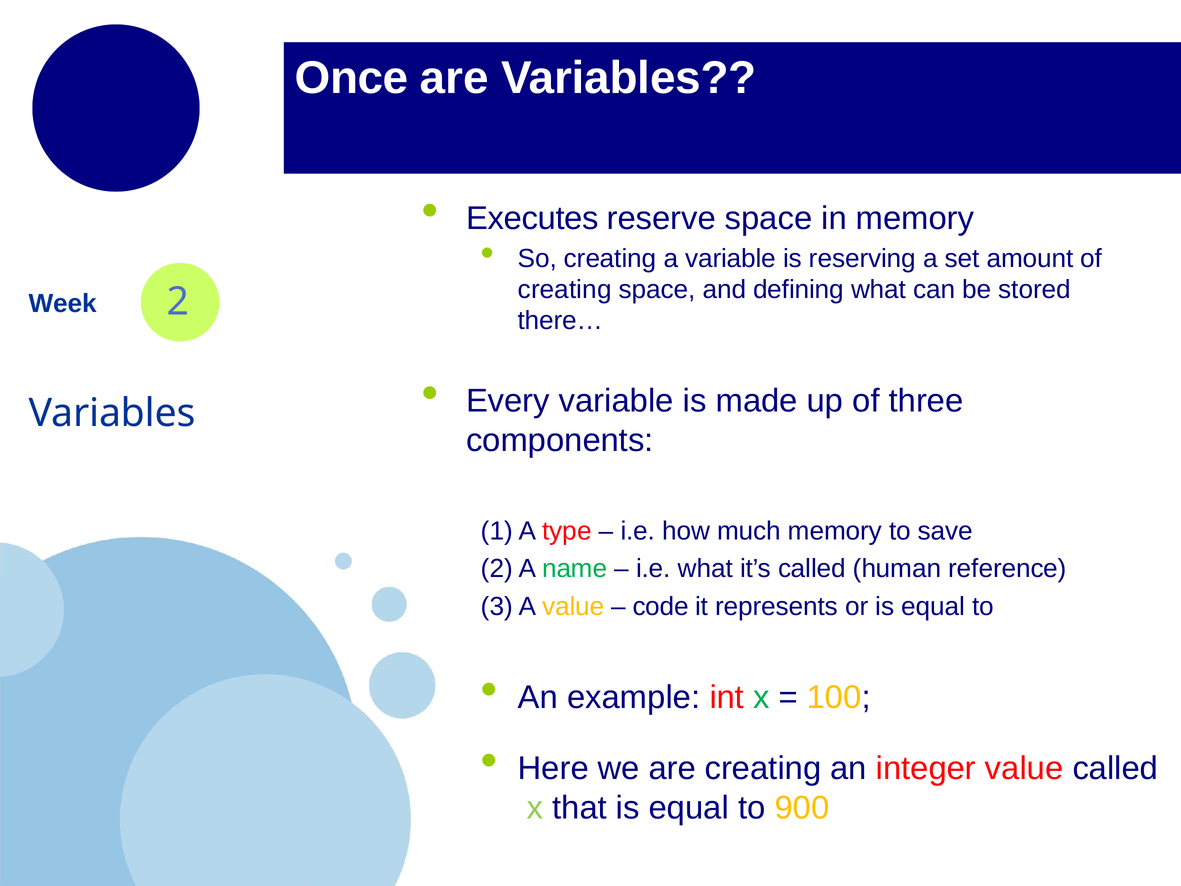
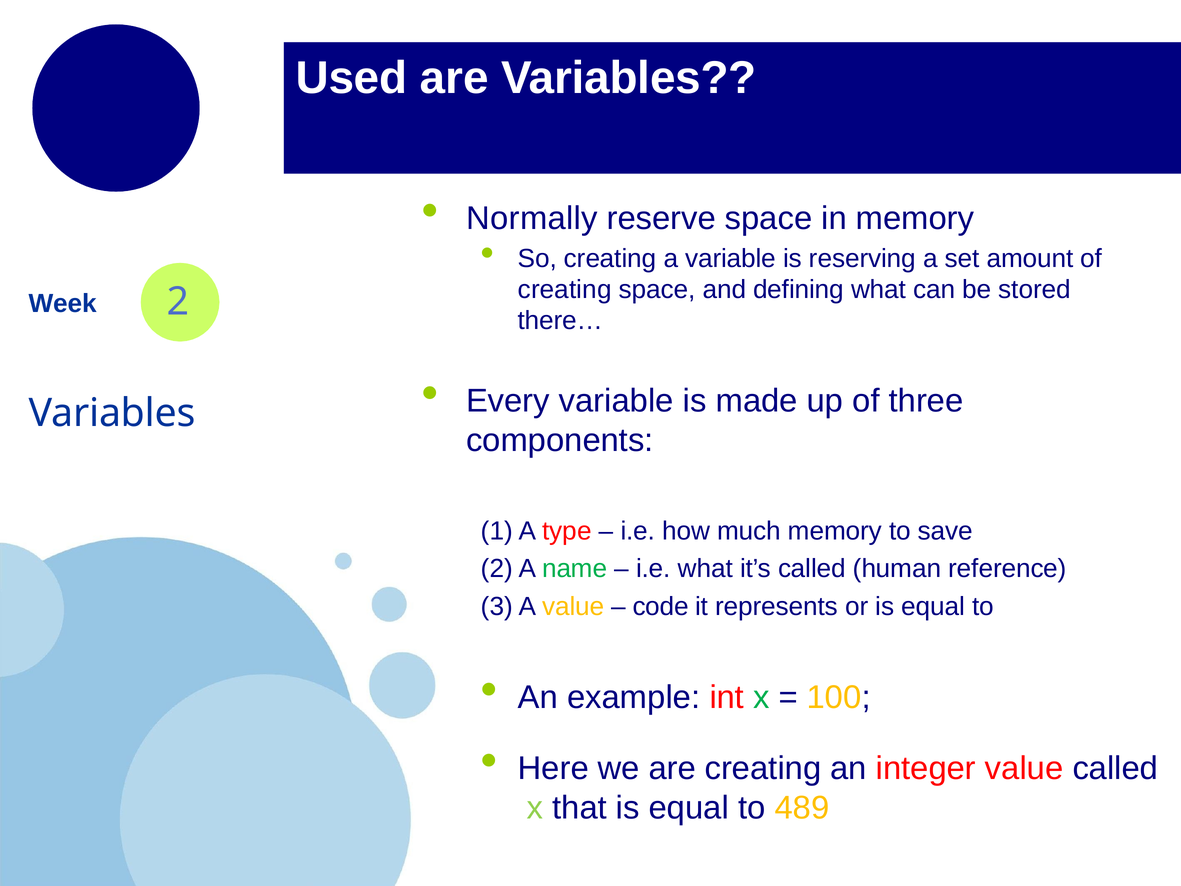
Once: Once -> Used
Executes: Executes -> Normally
900: 900 -> 489
